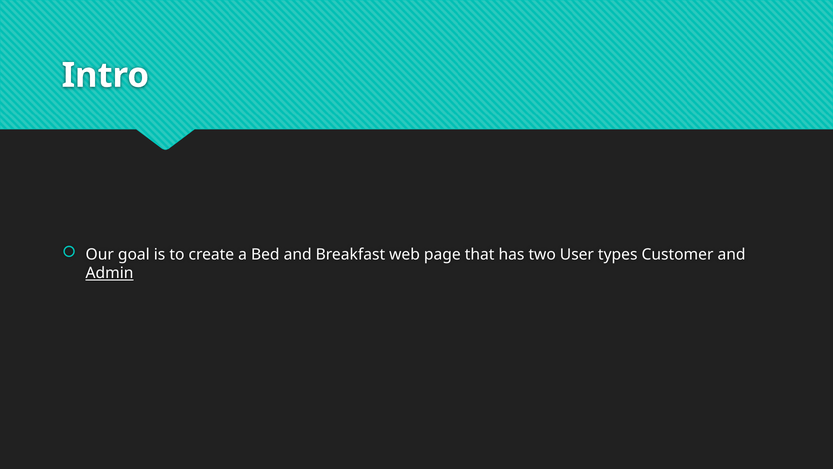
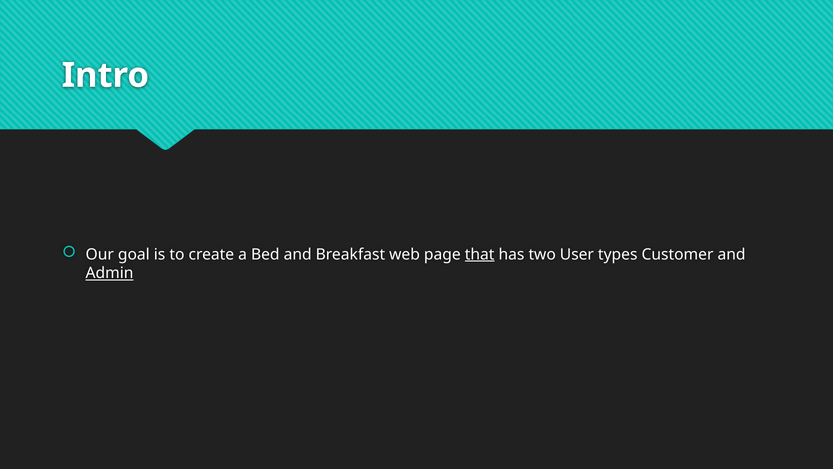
that underline: none -> present
